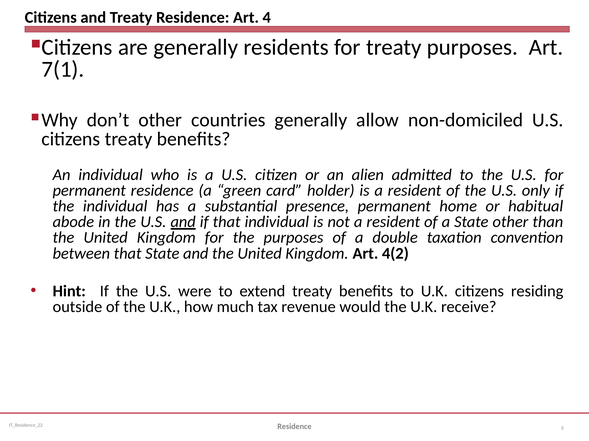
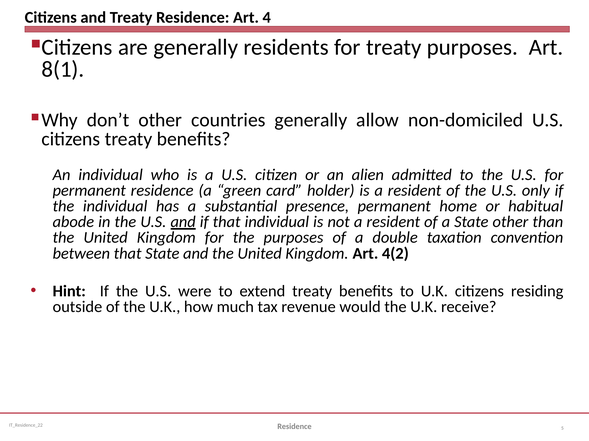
7(1: 7(1 -> 8(1
